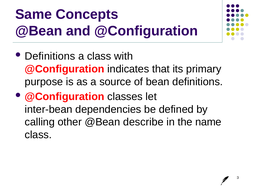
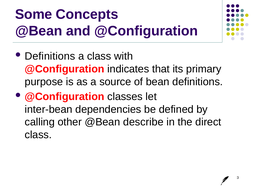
Same: Same -> Some
name: name -> direct
